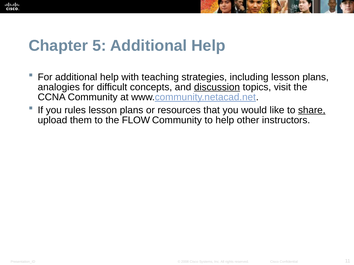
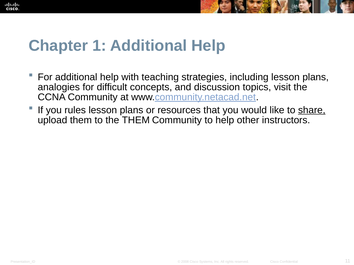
5: 5 -> 1
discussion underline: present -> none
the FLOW: FLOW -> THEM
